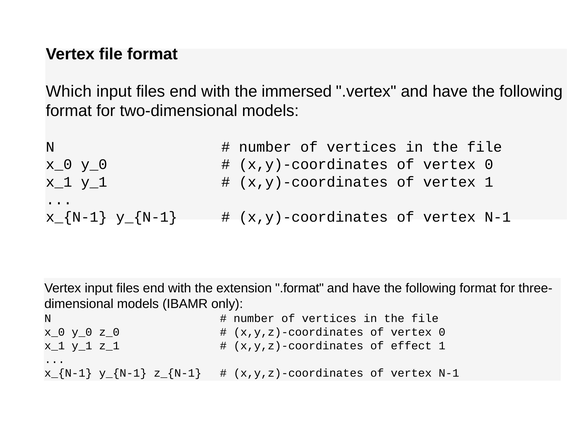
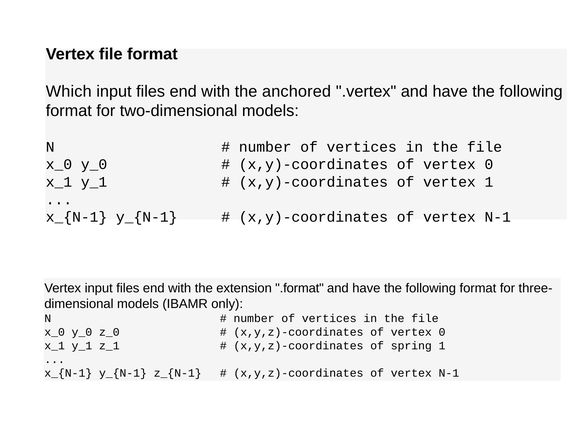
immersed: immersed -> anchored
effect: effect -> spring
